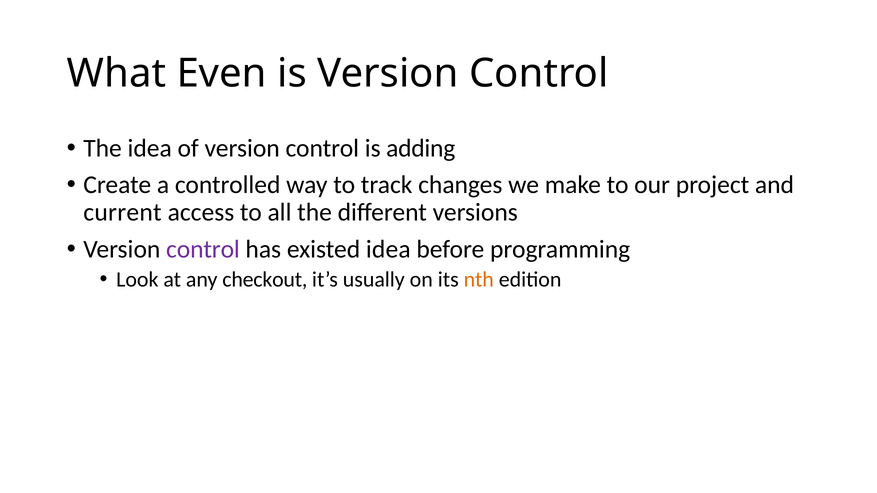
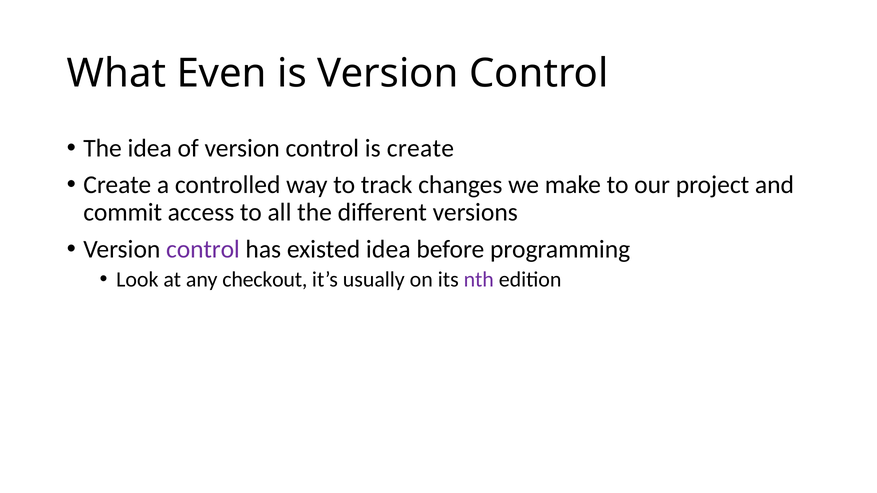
is adding: adding -> create
current: current -> commit
nth colour: orange -> purple
